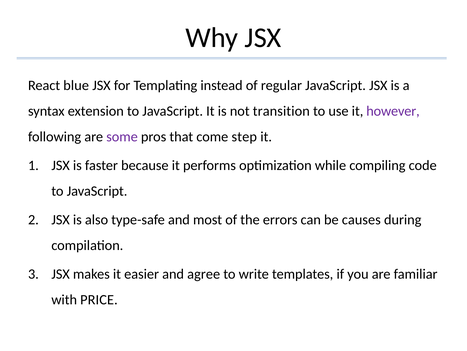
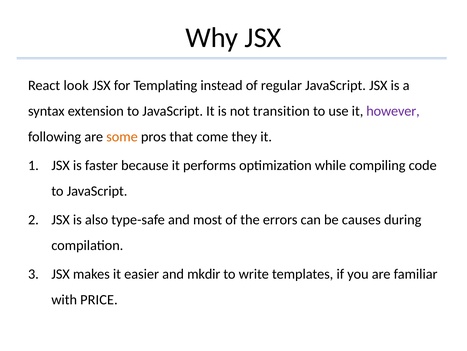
blue: blue -> look
some colour: purple -> orange
step: step -> they
agree: agree -> mkdir
